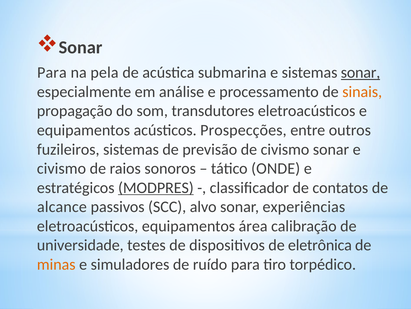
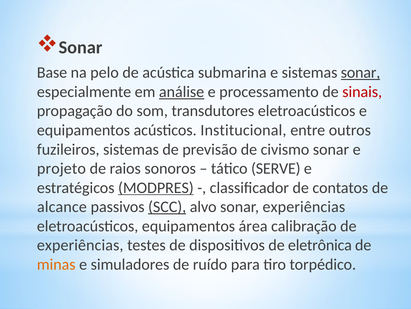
Para at (52, 72): Para -> Base
pela: pela -> pelo
análise underline: none -> present
sinais colour: orange -> red
Prospecções: Prospecções -> Institucional
civismo at (61, 168): civismo -> projeto
ONDE: ONDE -> SERVE
SCC underline: none -> present
universidade at (80, 245): universidade -> experiências
